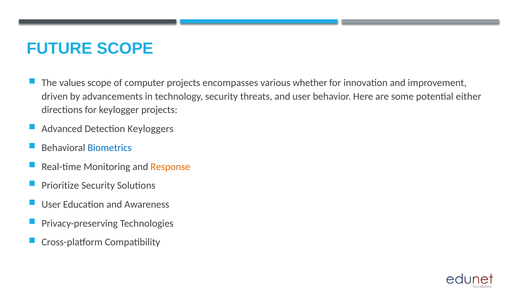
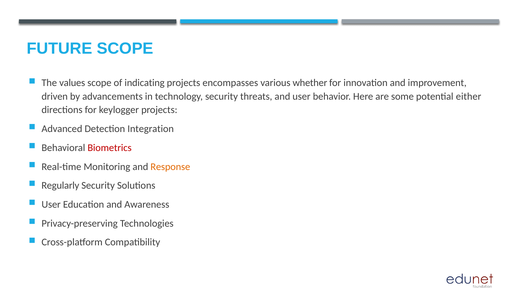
computer: computer -> indicating
Keyloggers: Keyloggers -> Integration
Biometrics colour: blue -> red
Prioritize: Prioritize -> Regularly
